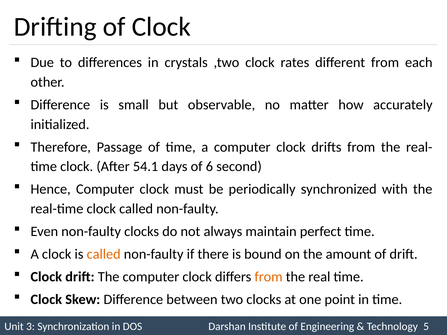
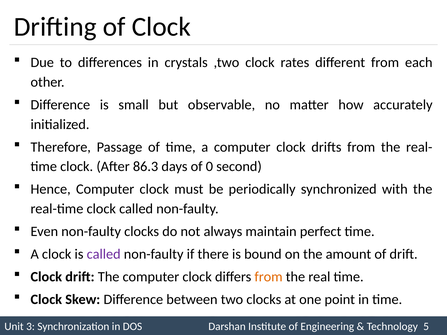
54.1: 54.1 -> 86.3
6: 6 -> 0
called at (104, 254) colour: orange -> purple
